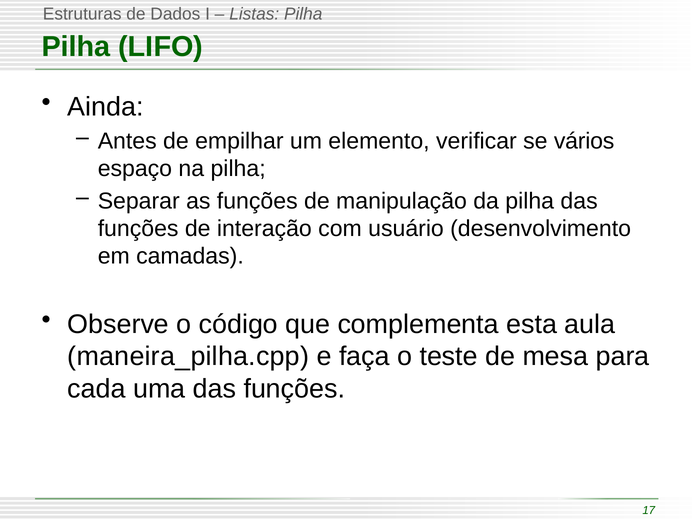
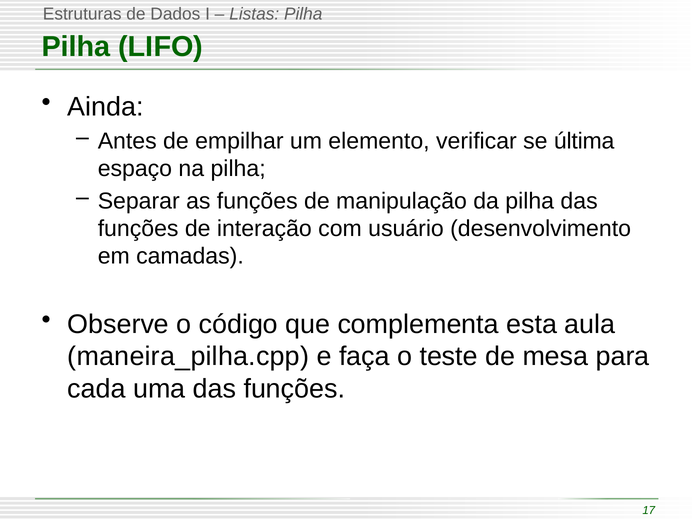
vários: vários -> última
